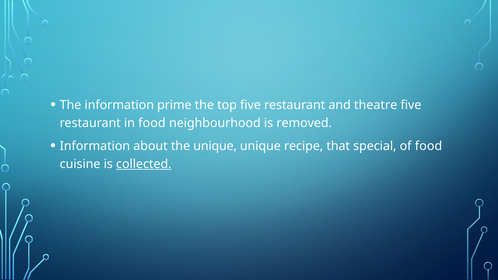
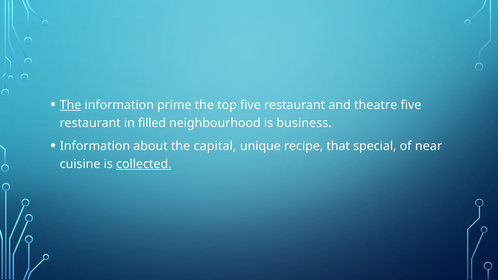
The at (71, 105) underline: none -> present
in food: food -> filled
removed: removed -> business
the unique: unique -> capital
of food: food -> near
